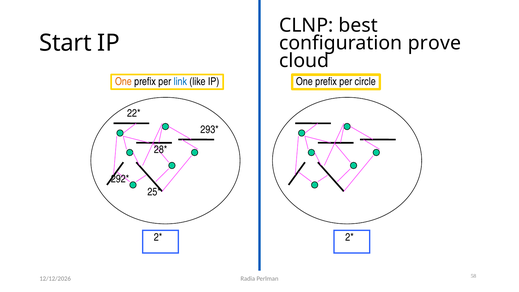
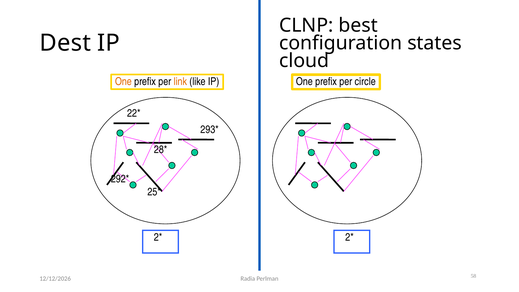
Start: Start -> Dest
prove: prove -> states
link colour: blue -> orange
